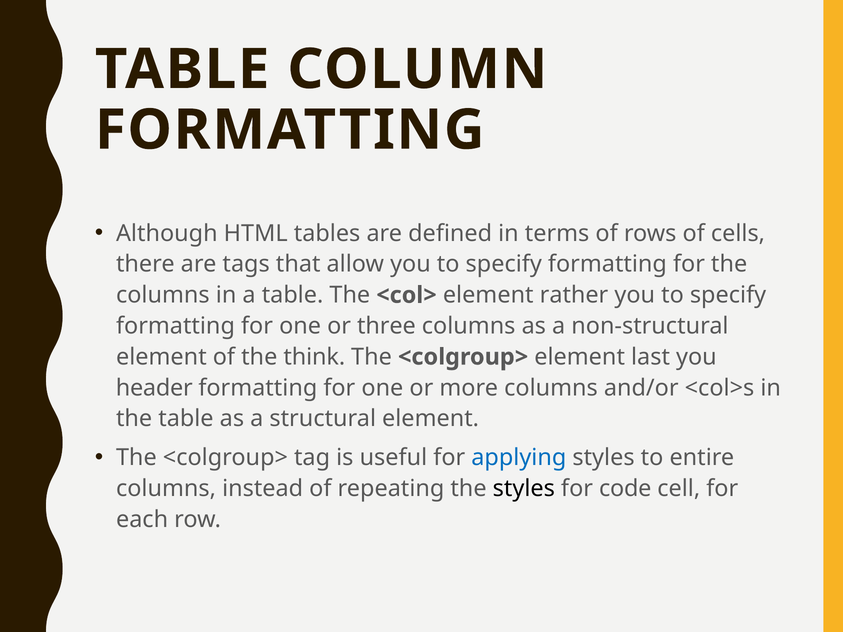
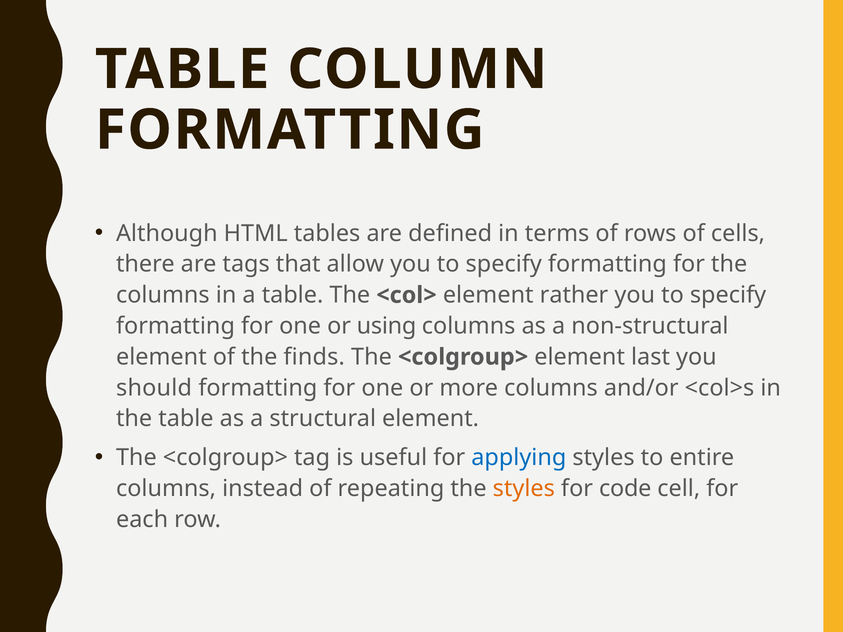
three: three -> using
think: think -> finds
header: header -> should
styles at (524, 489) colour: black -> orange
